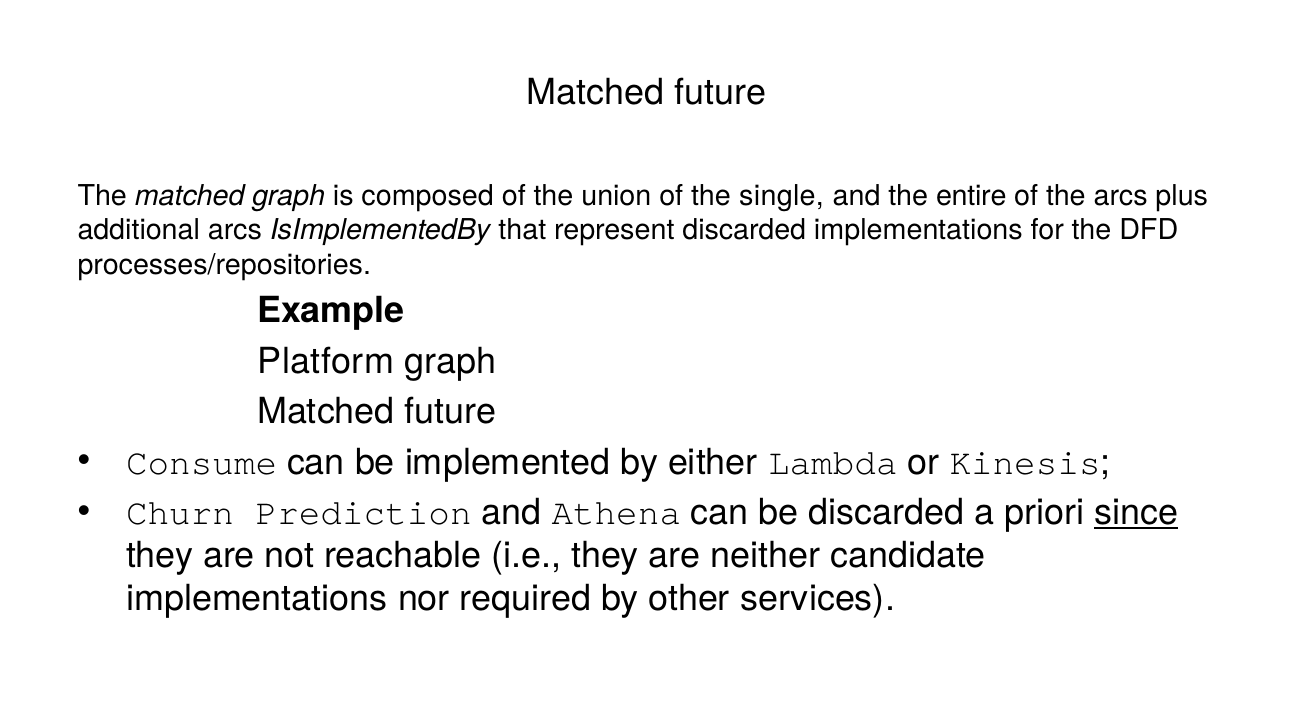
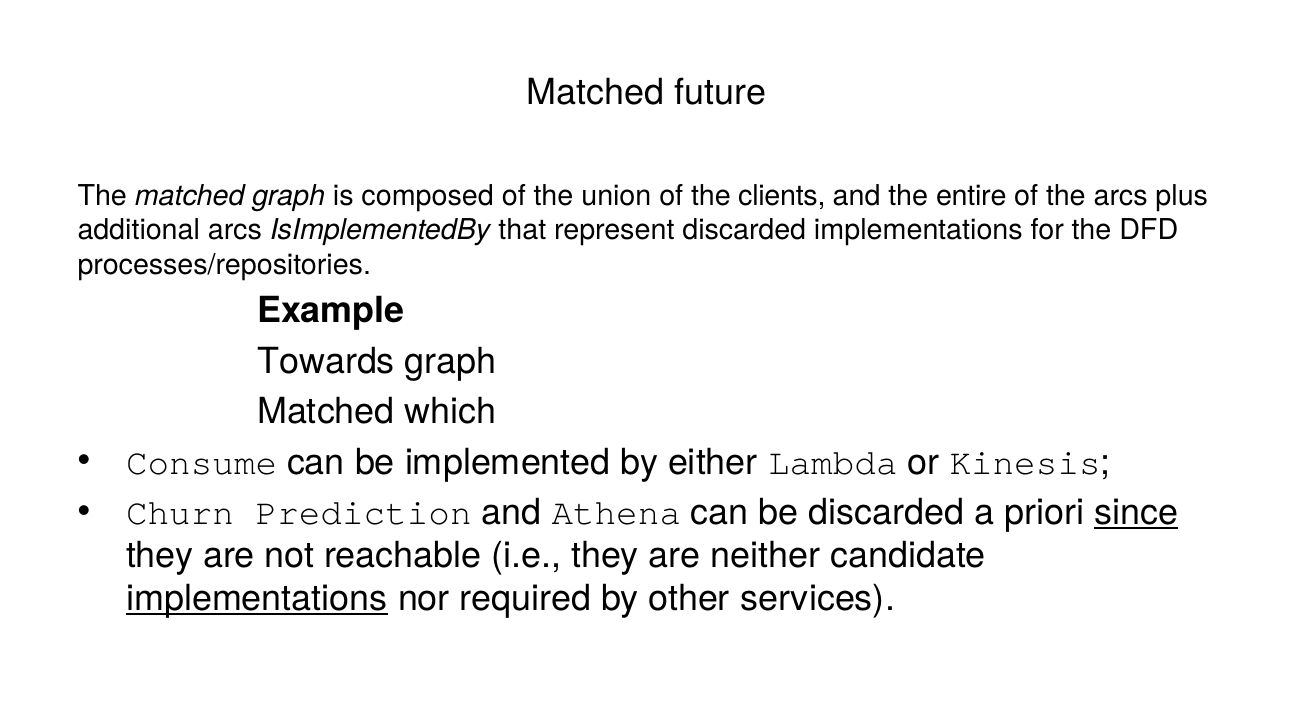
single: single -> clients
Platform: Platform -> Towards
future at (451, 411): future -> which
implementations at (257, 598) underline: none -> present
